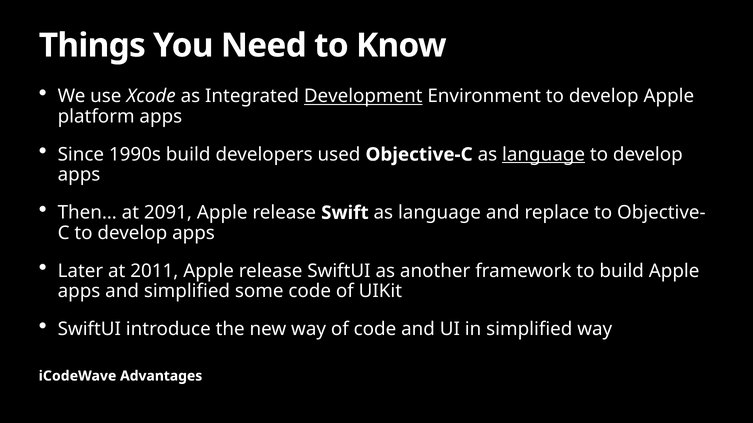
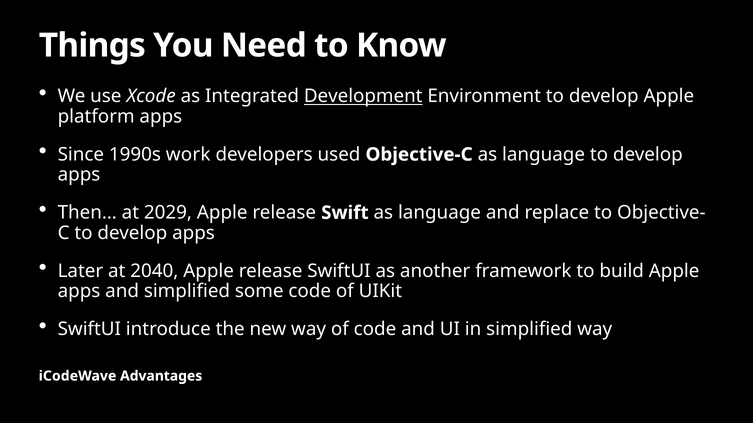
1990s build: build -> work
language at (544, 155) underline: present -> none
2091: 2091 -> 2029
2011: 2011 -> 2040
